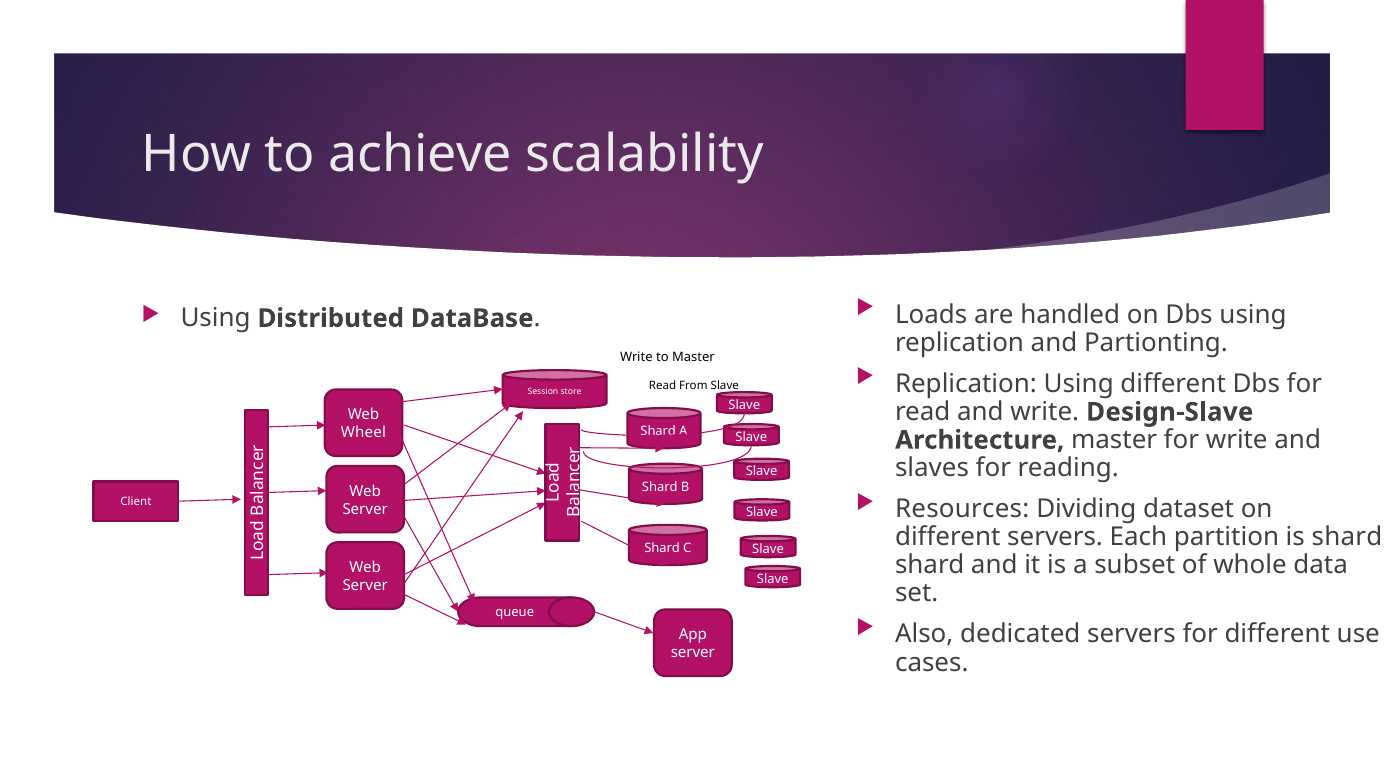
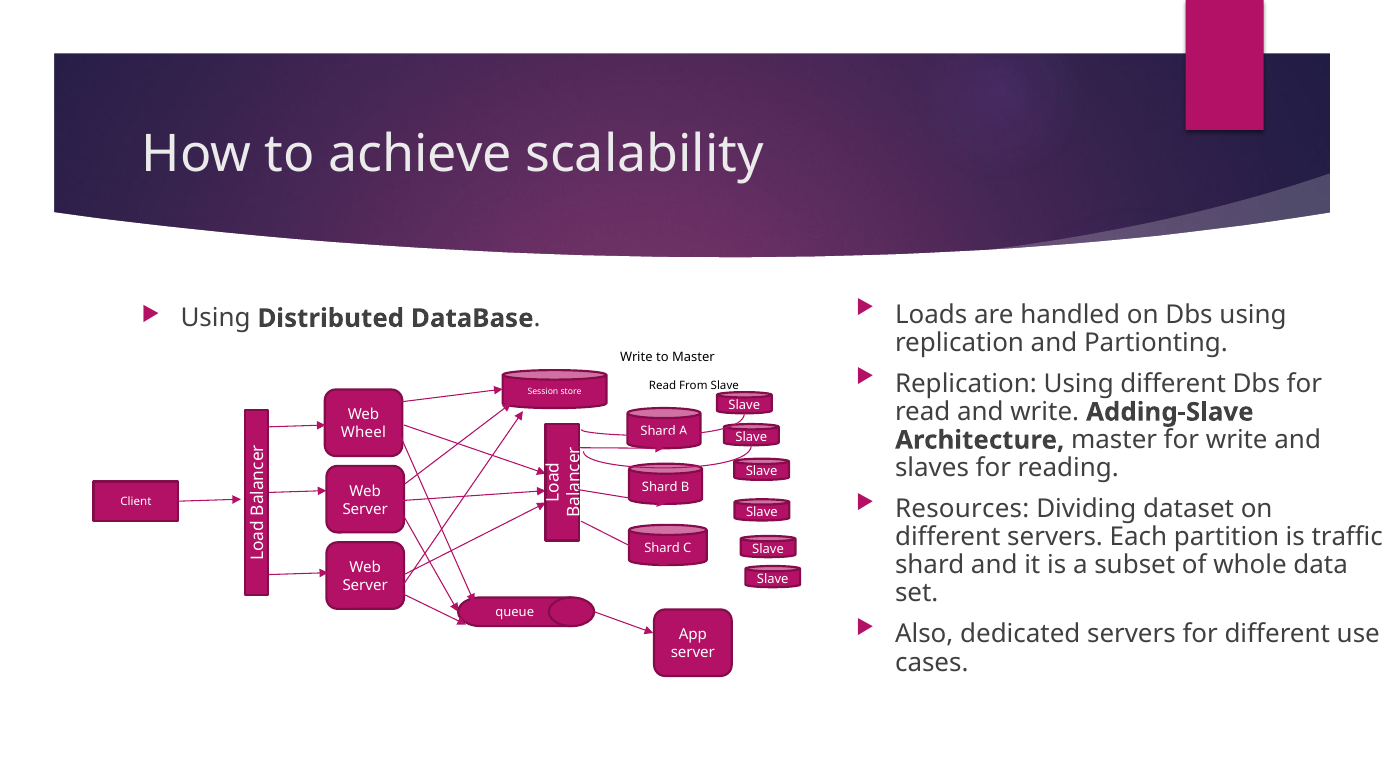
Design-Slave: Design-Slave -> Adding-Slave
is shard: shard -> traffic
